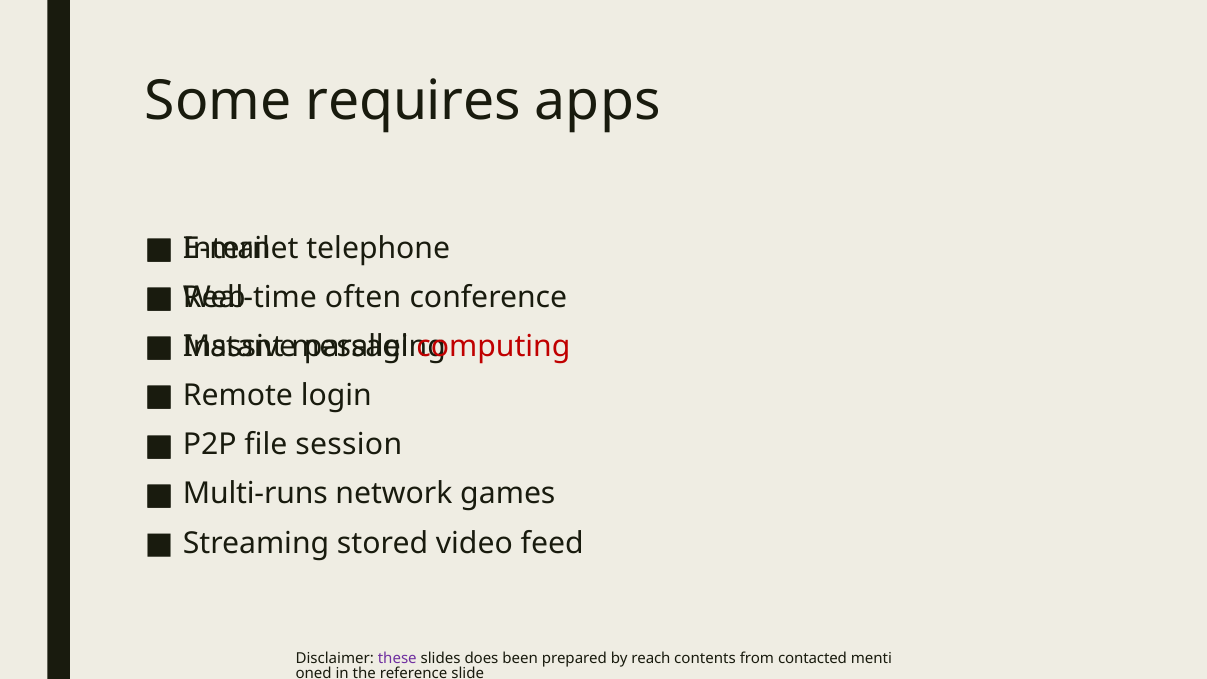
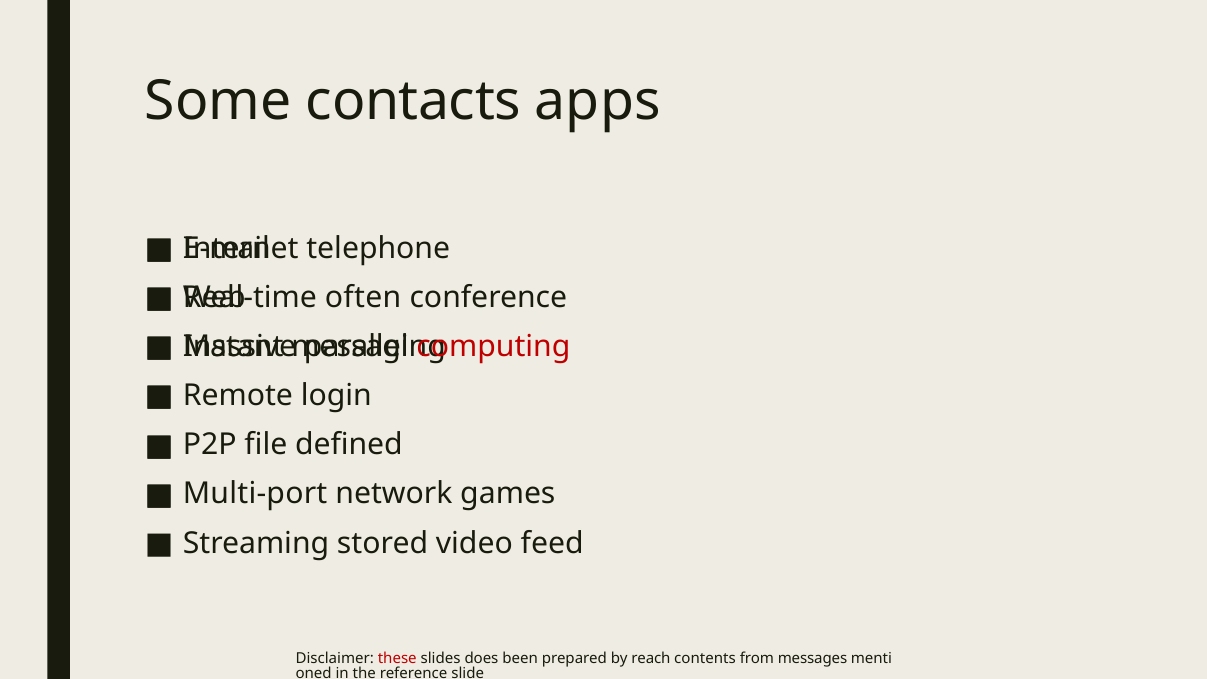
requires: requires -> contacts
session: session -> defined
Multi-runs: Multi-runs -> Multi-port
these colour: purple -> red
contacted: contacted -> messages
